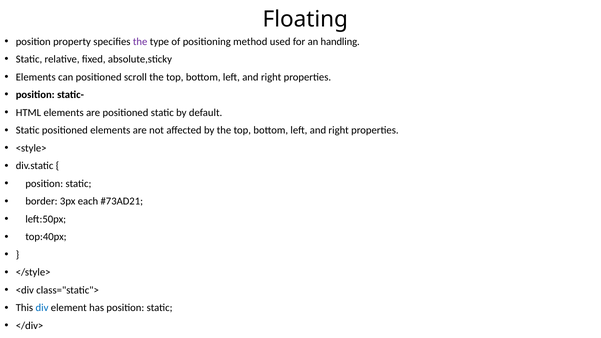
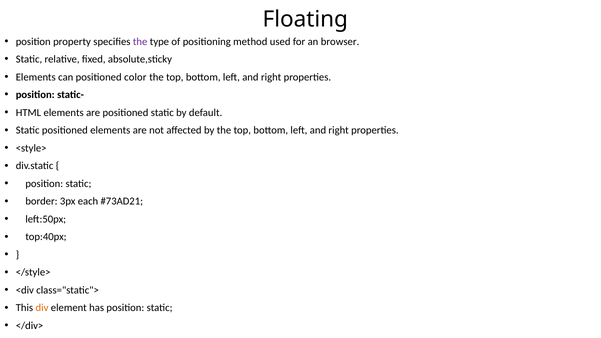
handling: handling -> browser
scroll: scroll -> color
div colour: blue -> orange
